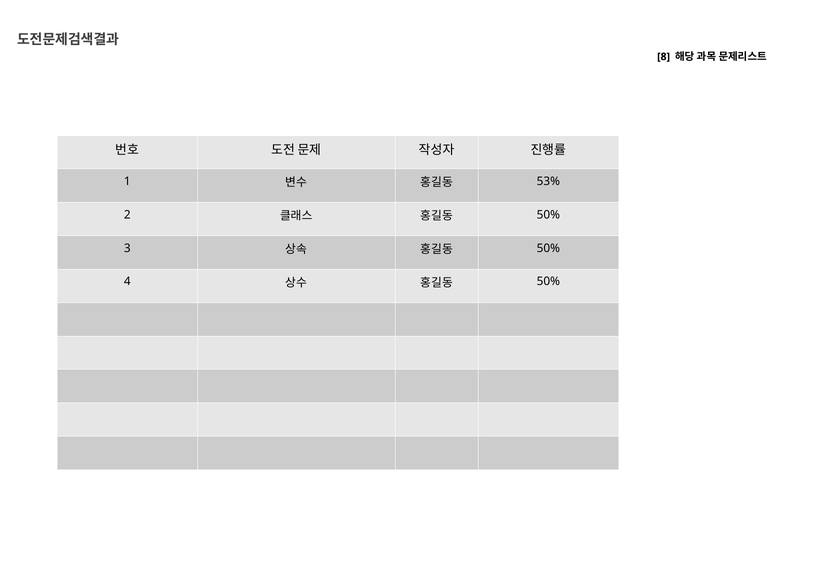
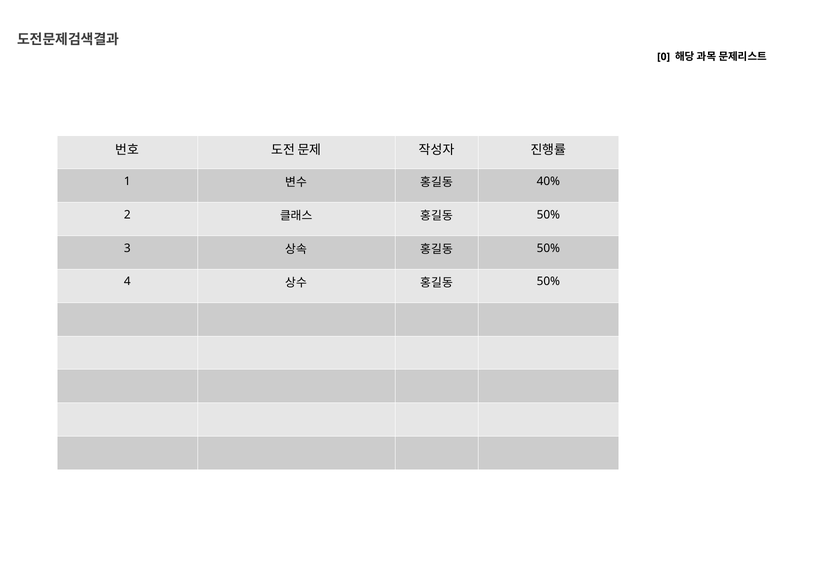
8: 8 -> 0
53%: 53% -> 40%
